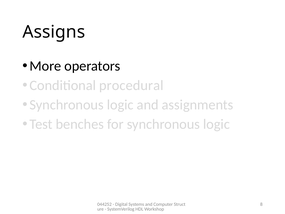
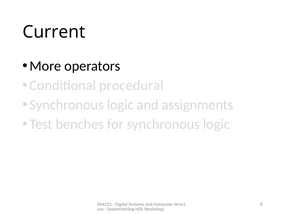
Assigns: Assigns -> Current
